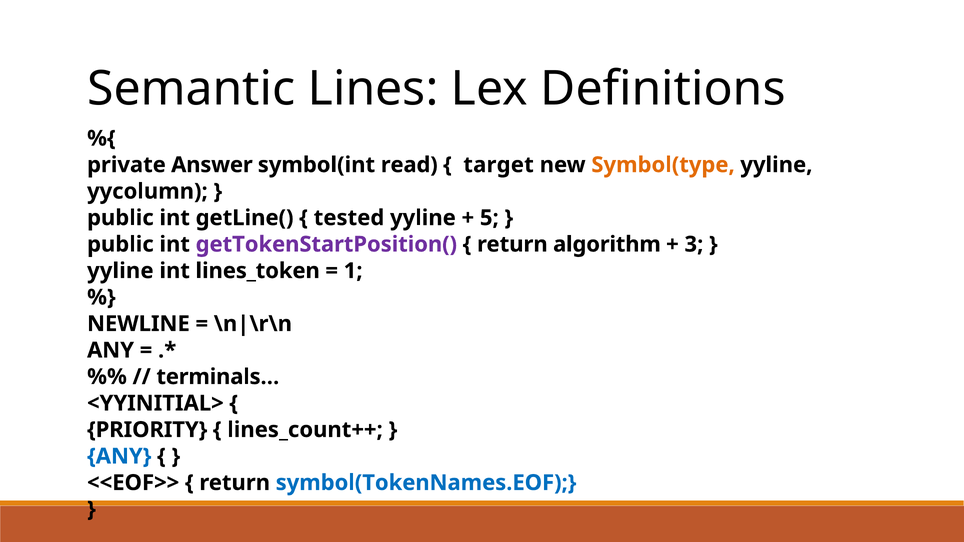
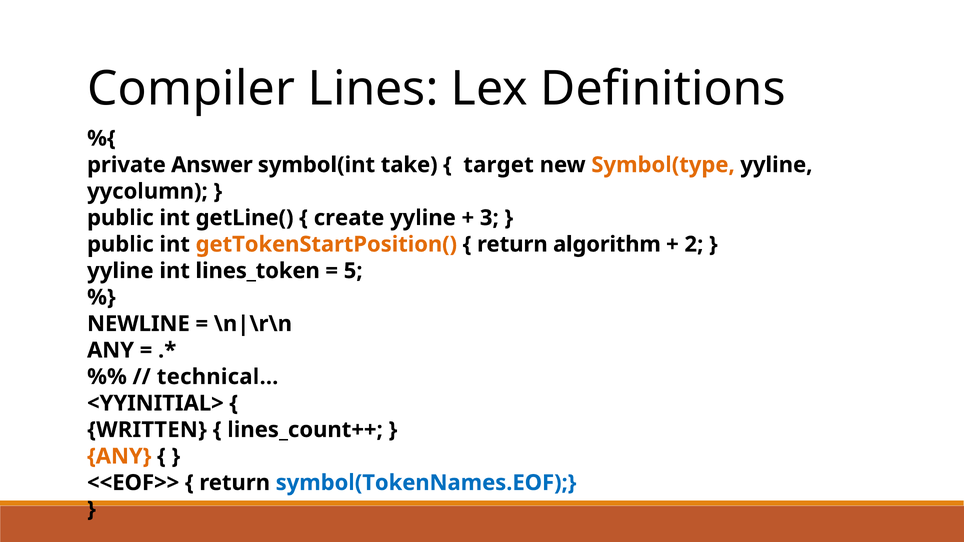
Semantic: Semantic -> Compiler
read: read -> take
tested: tested -> create
5: 5 -> 3
getTokenStartPosition( colour: purple -> orange
3: 3 -> 2
1: 1 -> 5
terminals…: terminals… -> technical…
PRIORITY: PRIORITY -> WRITTEN
ANY at (119, 456) colour: blue -> orange
